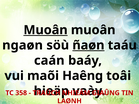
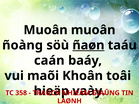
Muoân at (46, 30) underline: present -> none
ngaøn: ngaøn -> ñoàng
Haêng: Haêng -> Khoân
